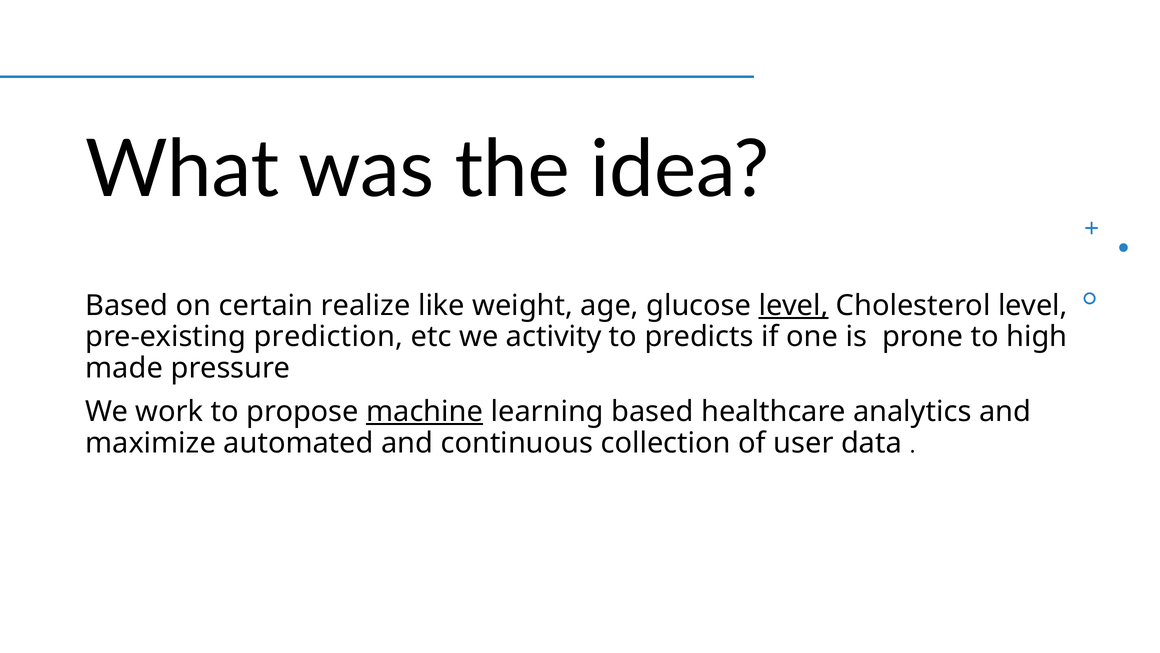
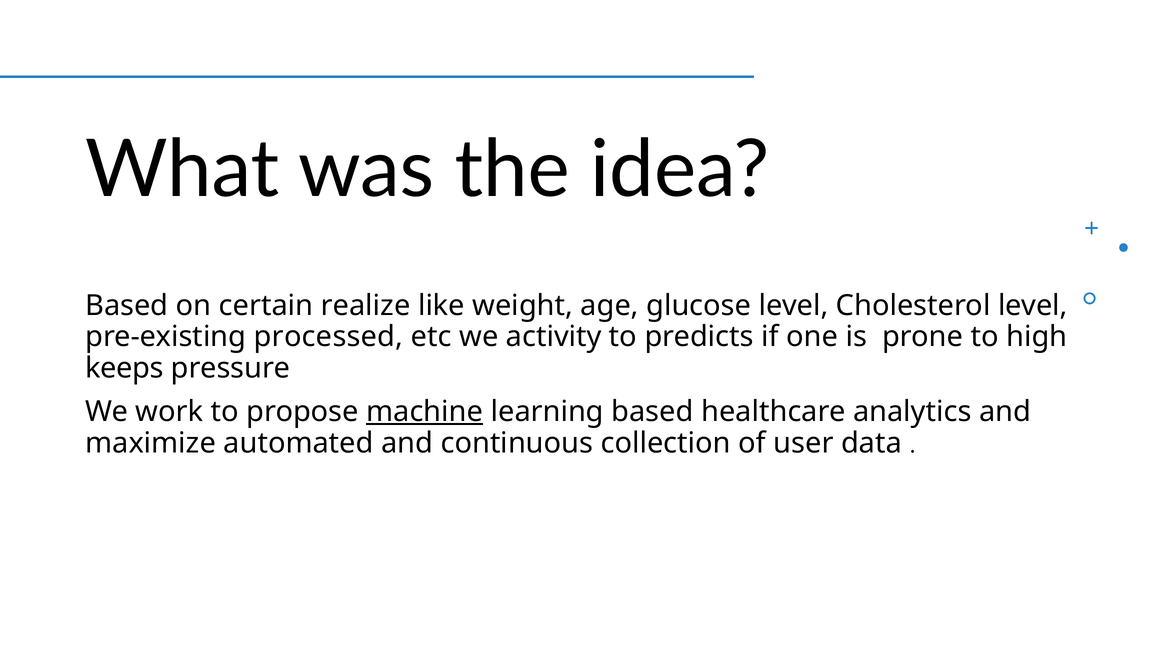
level at (794, 305) underline: present -> none
prediction: prediction -> processed
made: made -> keeps
